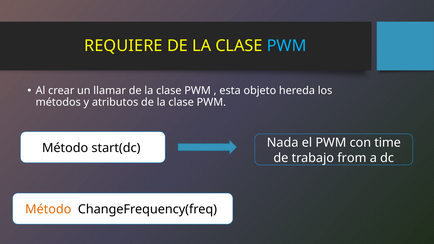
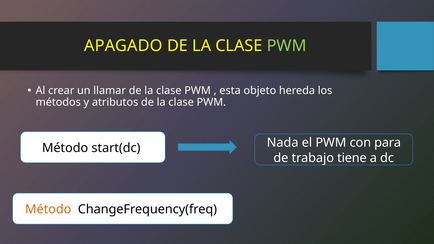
REQUIERE: REQUIERE -> APAGADO
PWM at (287, 46) colour: light blue -> light green
time: time -> para
from: from -> tiene
